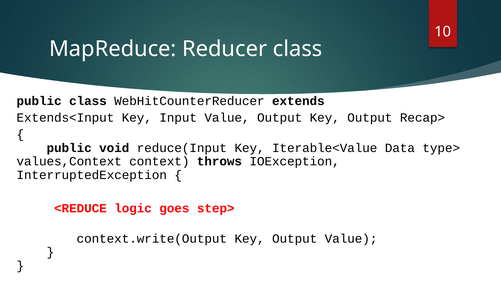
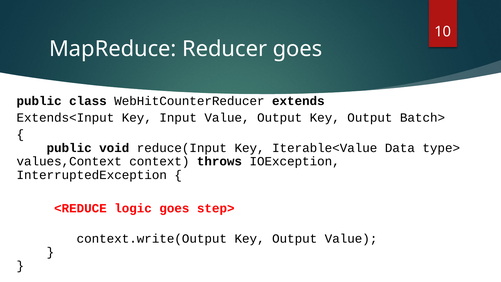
Reducer class: class -> goes
Recap>: Recap> -> Batch>
